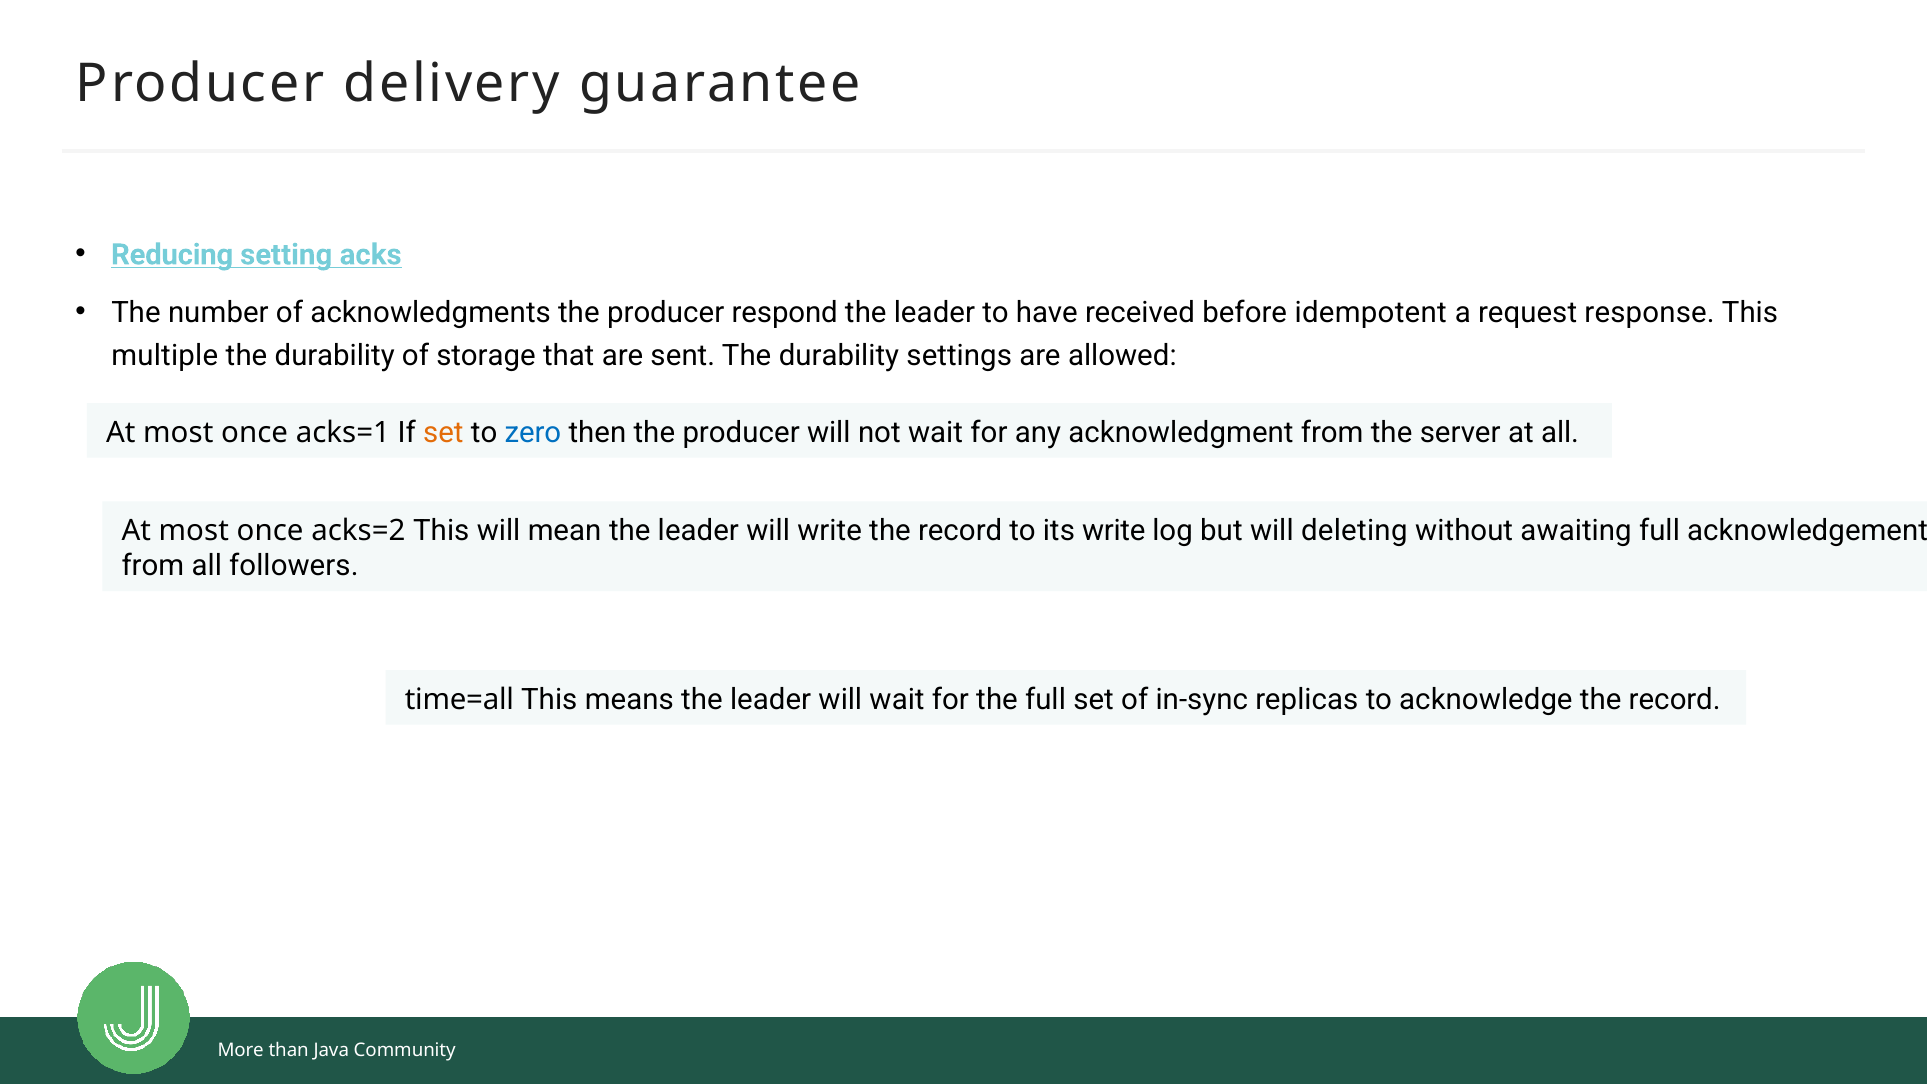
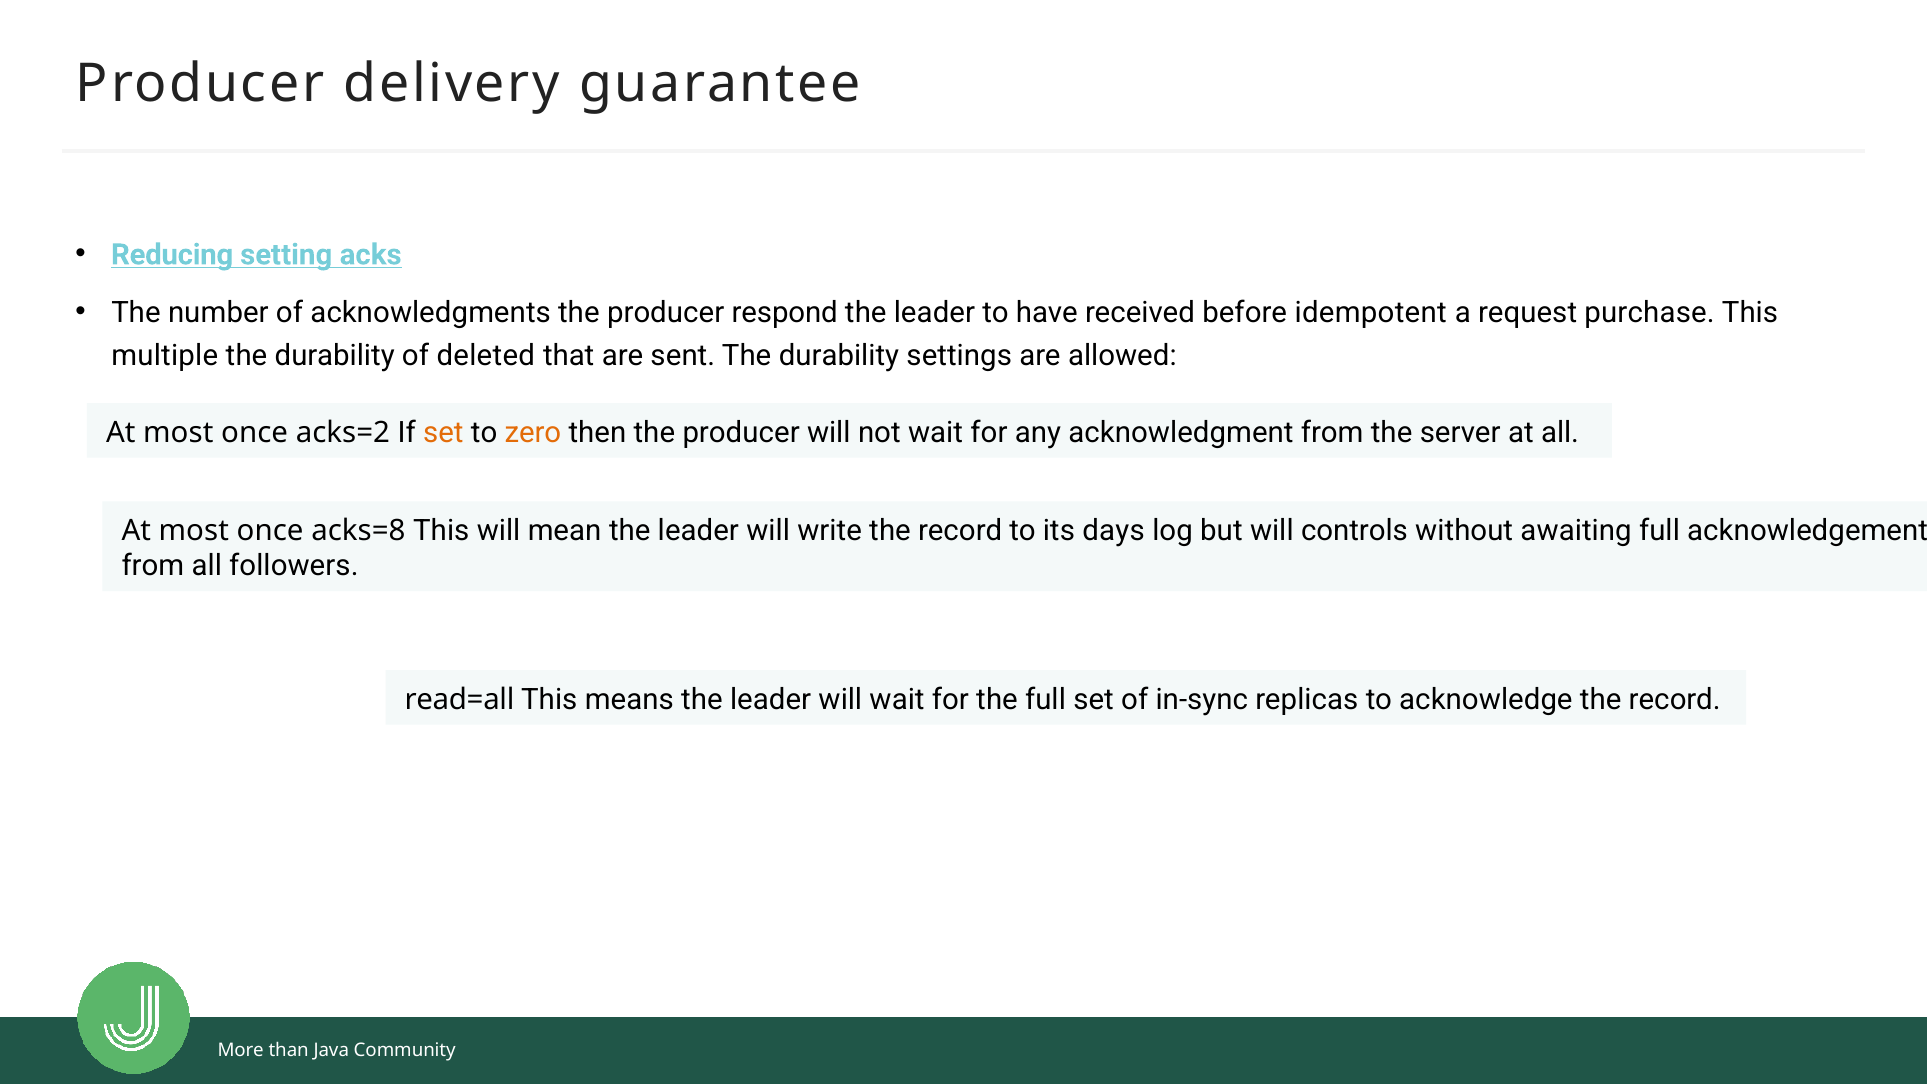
response: response -> purchase
storage: storage -> deleted
acks=1: acks=1 -> acks=2
zero colour: blue -> orange
acks=2: acks=2 -> acks=8
its write: write -> days
deleting: deleting -> controls
time=all: time=all -> read=all
